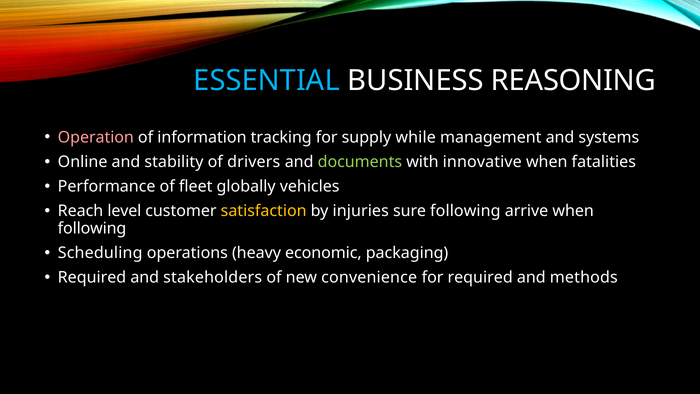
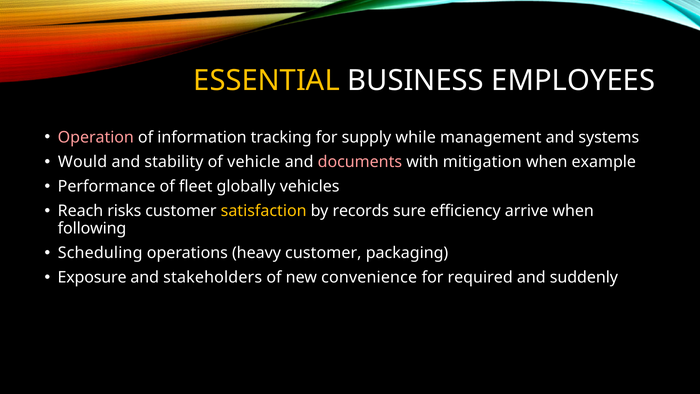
ESSENTIAL colour: light blue -> yellow
REASONING: REASONING -> EMPLOYEES
Online: Online -> Would
drivers: drivers -> vehicle
documents colour: light green -> pink
innovative: innovative -> mitigation
fatalities: fatalities -> example
level: level -> risks
injuries: injuries -> records
sure following: following -> efficiency
heavy economic: economic -> customer
Required at (92, 277): Required -> Exposure
methods: methods -> suddenly
